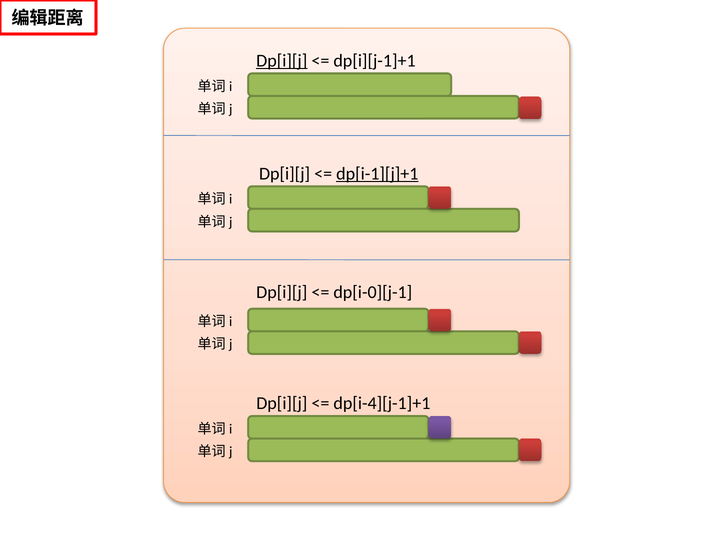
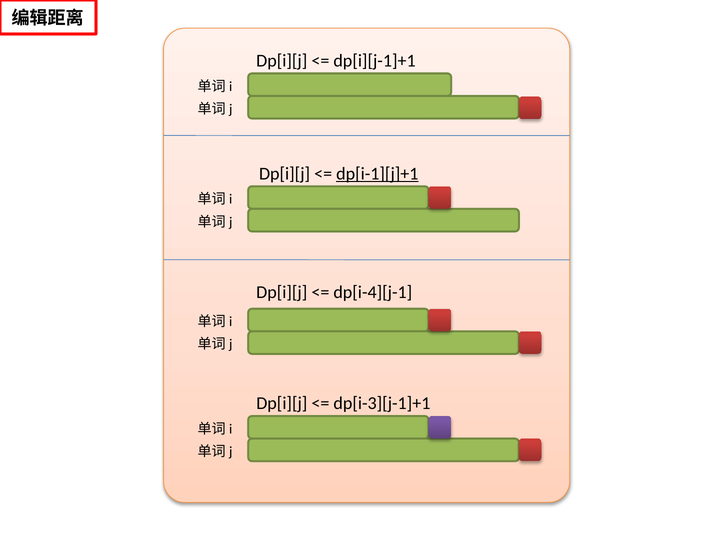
Dp[i][j at (282, 61) underline: present -> none
dp[i-0][j-1: dp[i-0][j-1 -> dp[i-4][j-1
dp[i-4][j-1]+1: dp[i-4][j-1]+1 -> dp[i-3][j-1]+1
